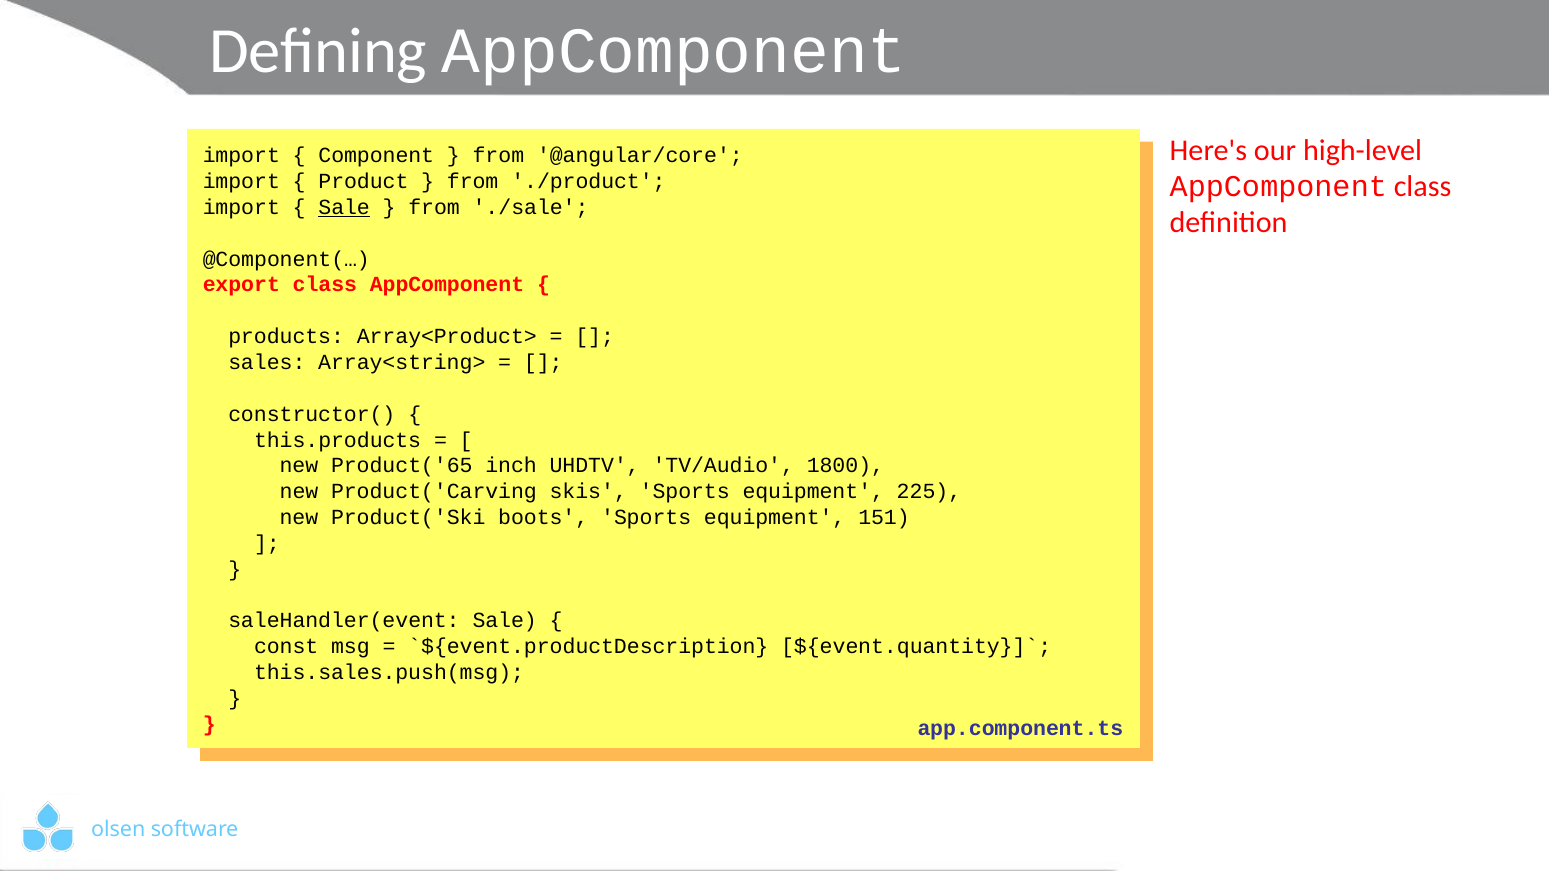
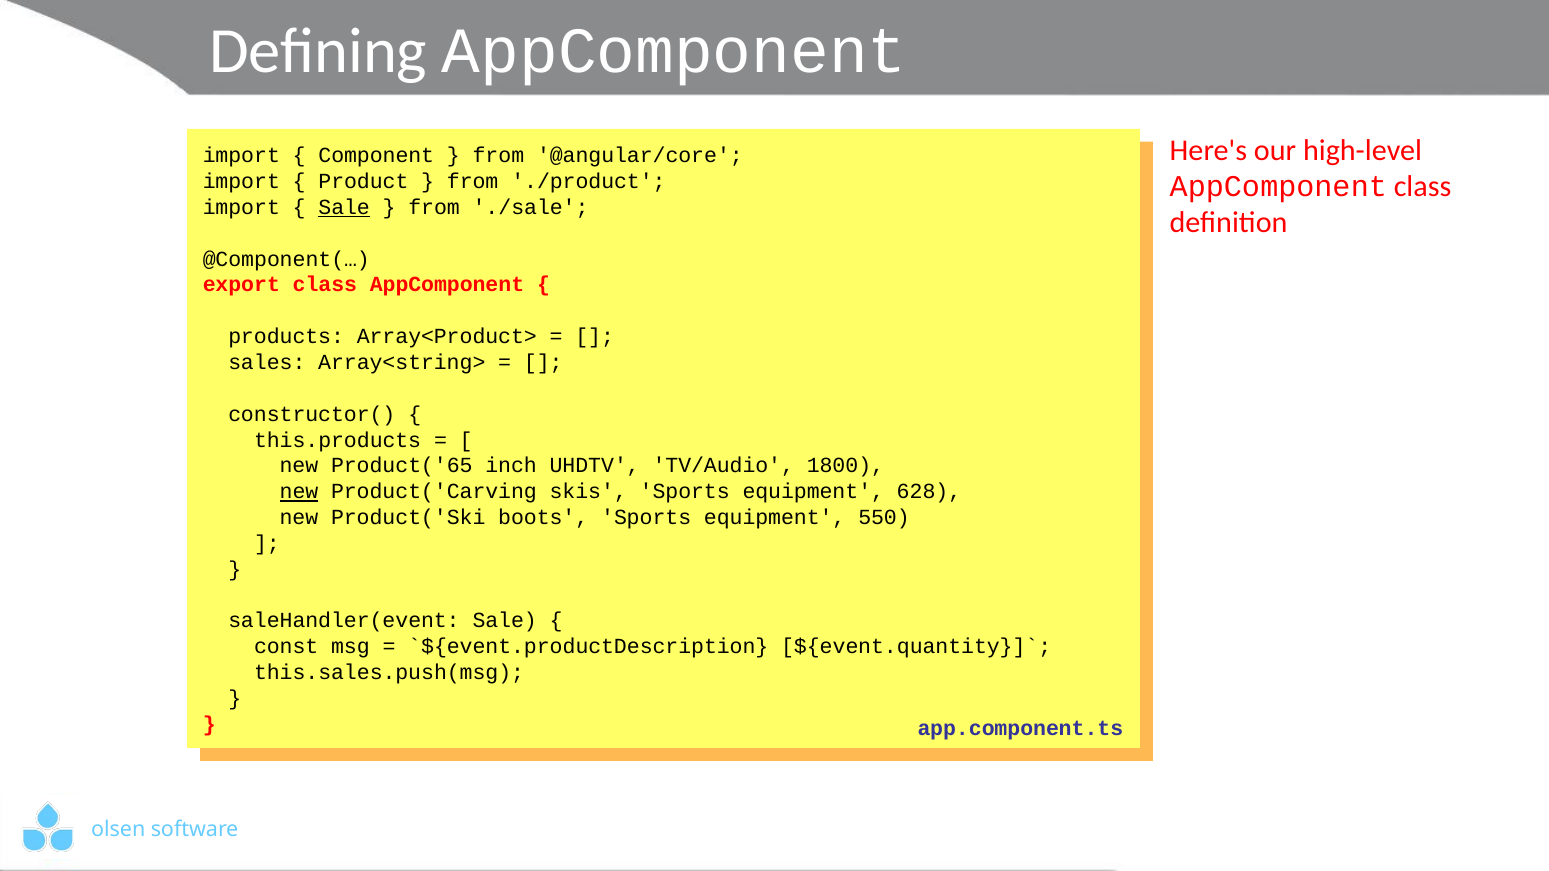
new at (299, 492) underline: none -> present
225: 225 -> 628
151: 151 -> 550
